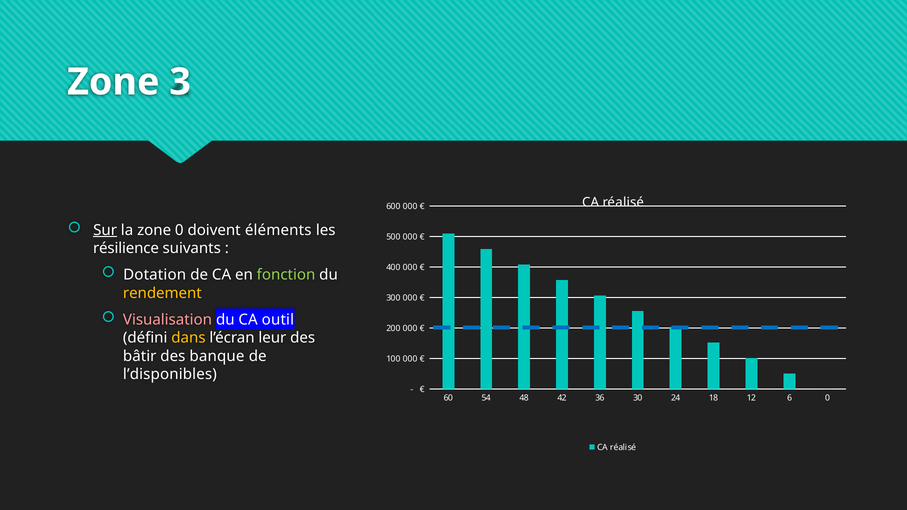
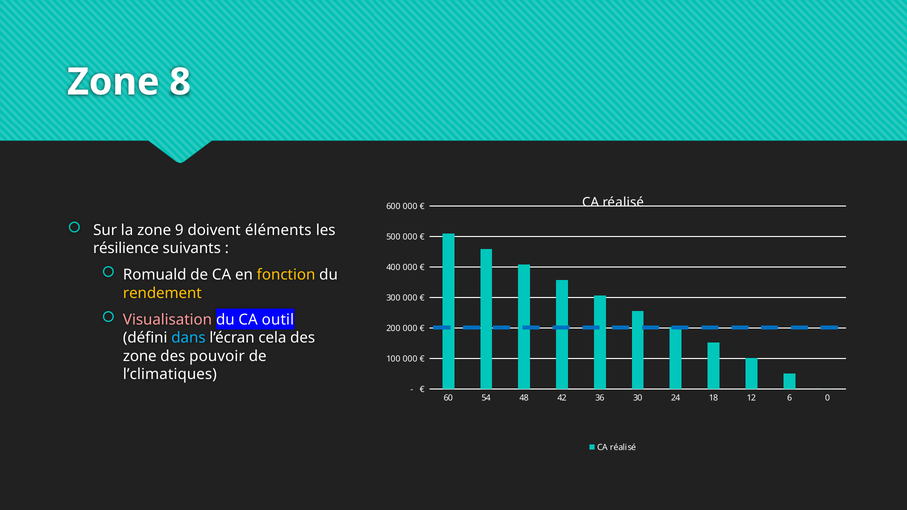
3: 3 -> 8
Sur underline: present -> none
zone 0: 0 -> 9
Dotation: Dotation -> Romuald
fonction colour: light green -> yellow
dans colour: yellow -> light blue
leur: leur -> cela
bâtir at (140, 356): bâtir -> zone
banque: banque -> pouvoir
l’disponibles: l’disponibles -> l’climatiques
